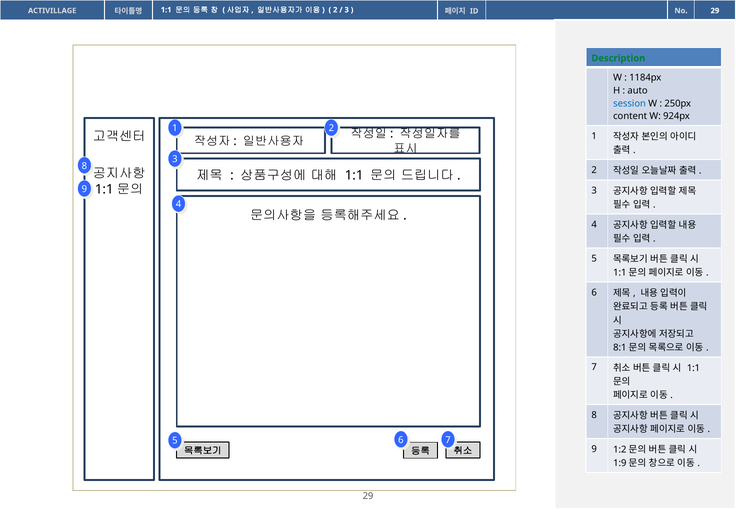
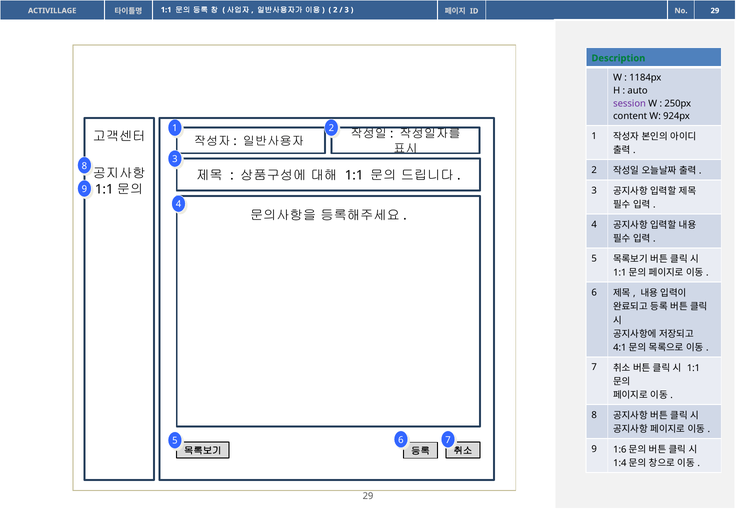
session colour: blue -> purple
8:1: 8:1 -> 4:1
1:2: 1:2 -> 1:6
1:9: 1:9 -> 1:4
